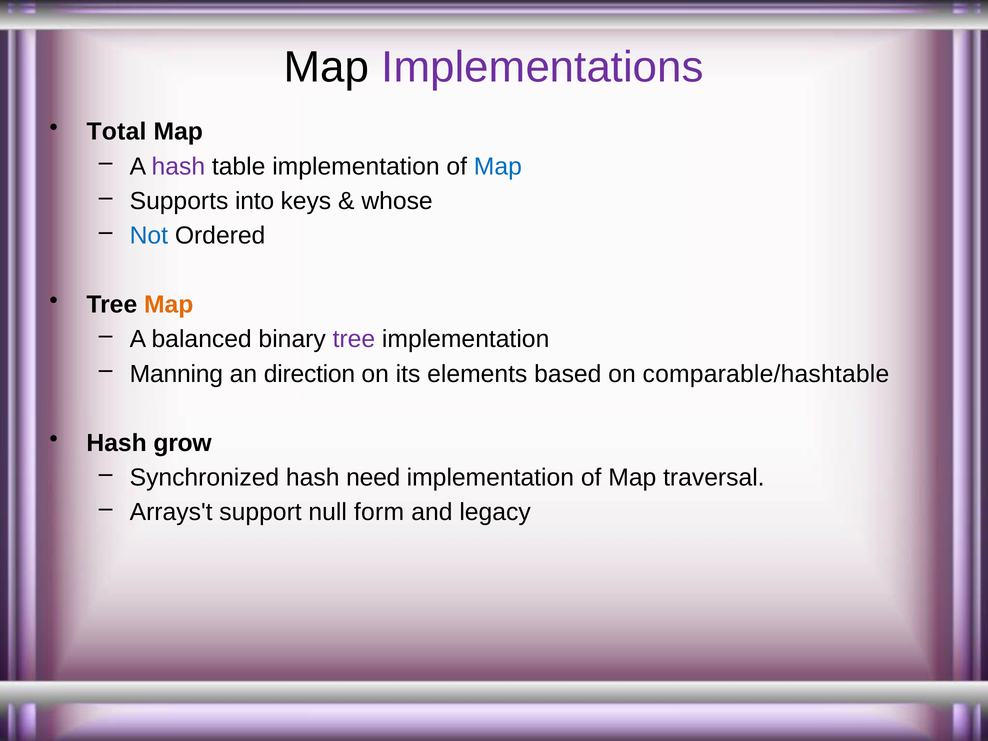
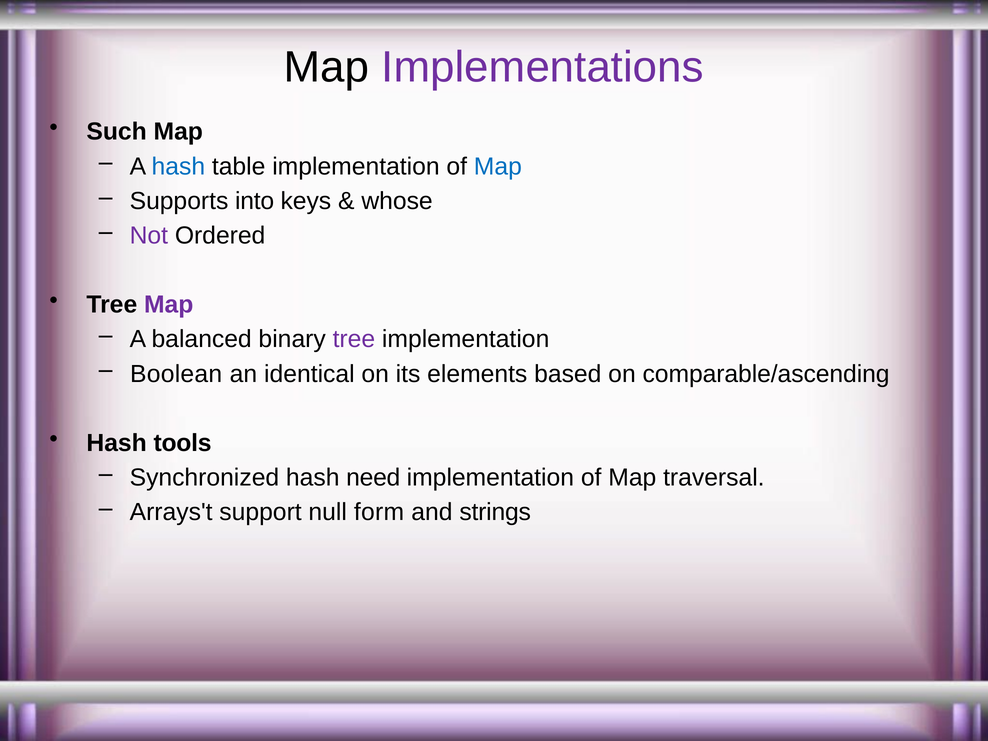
Total: Total -> Such
hash at (178, 166) colour: purple -> blue
Not colour: blue -> purple
Map at (169, 305) colour: orange -> purple
Manning: Manning -> Boolean
direction: direction -> identical
comparable/hashtable: comparable/hashtable -> comparable/ascending
grow: grow -> tools
legacy: legacy -> strings
